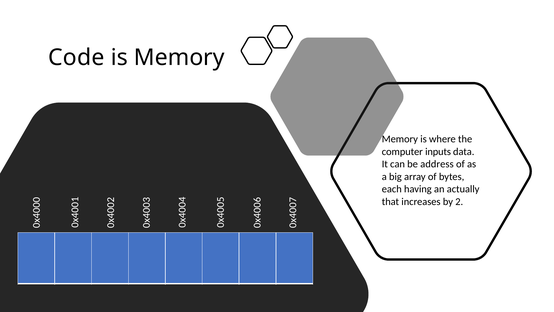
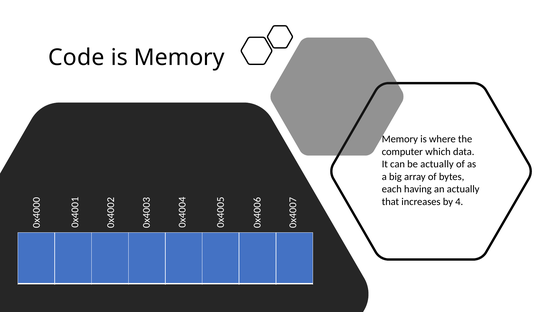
inputs: inputs -> which
be address: address -> actually
by 2: 2 -> 4
